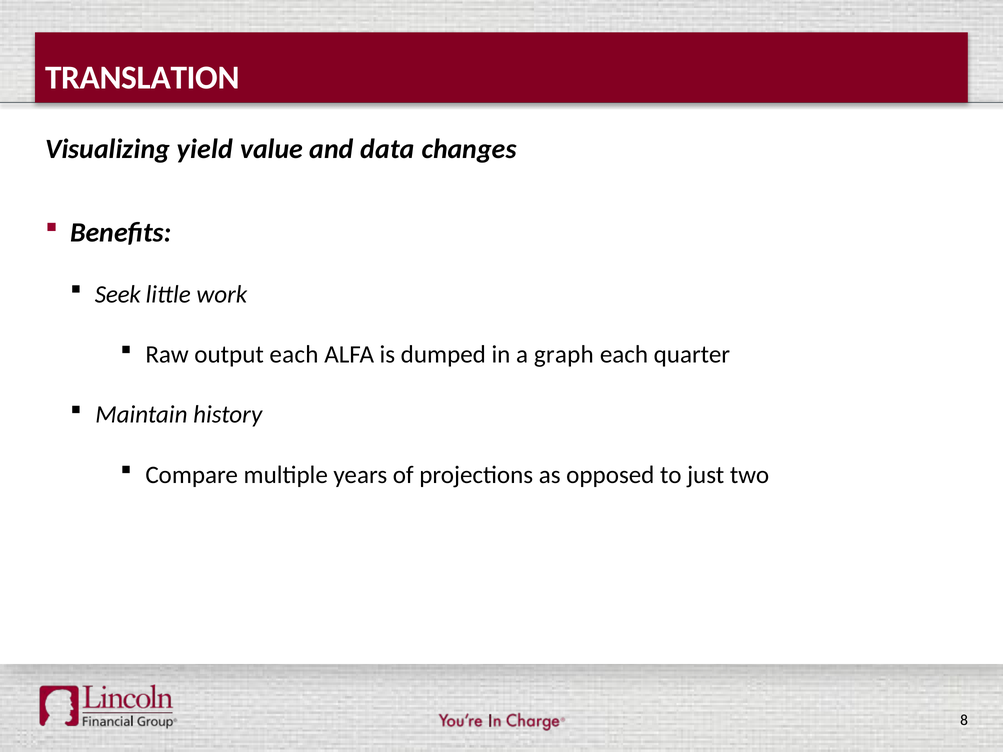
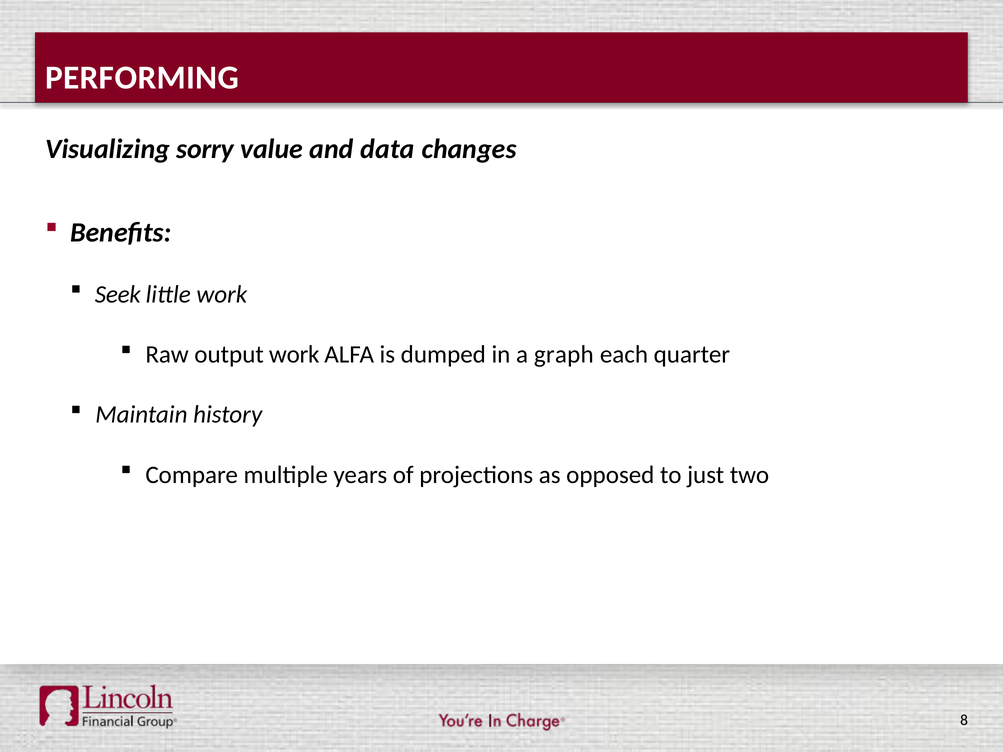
TRANSLATION: TRANSLATION -> PERFORMING
yield: yield -> sorry
output each: each -> work
